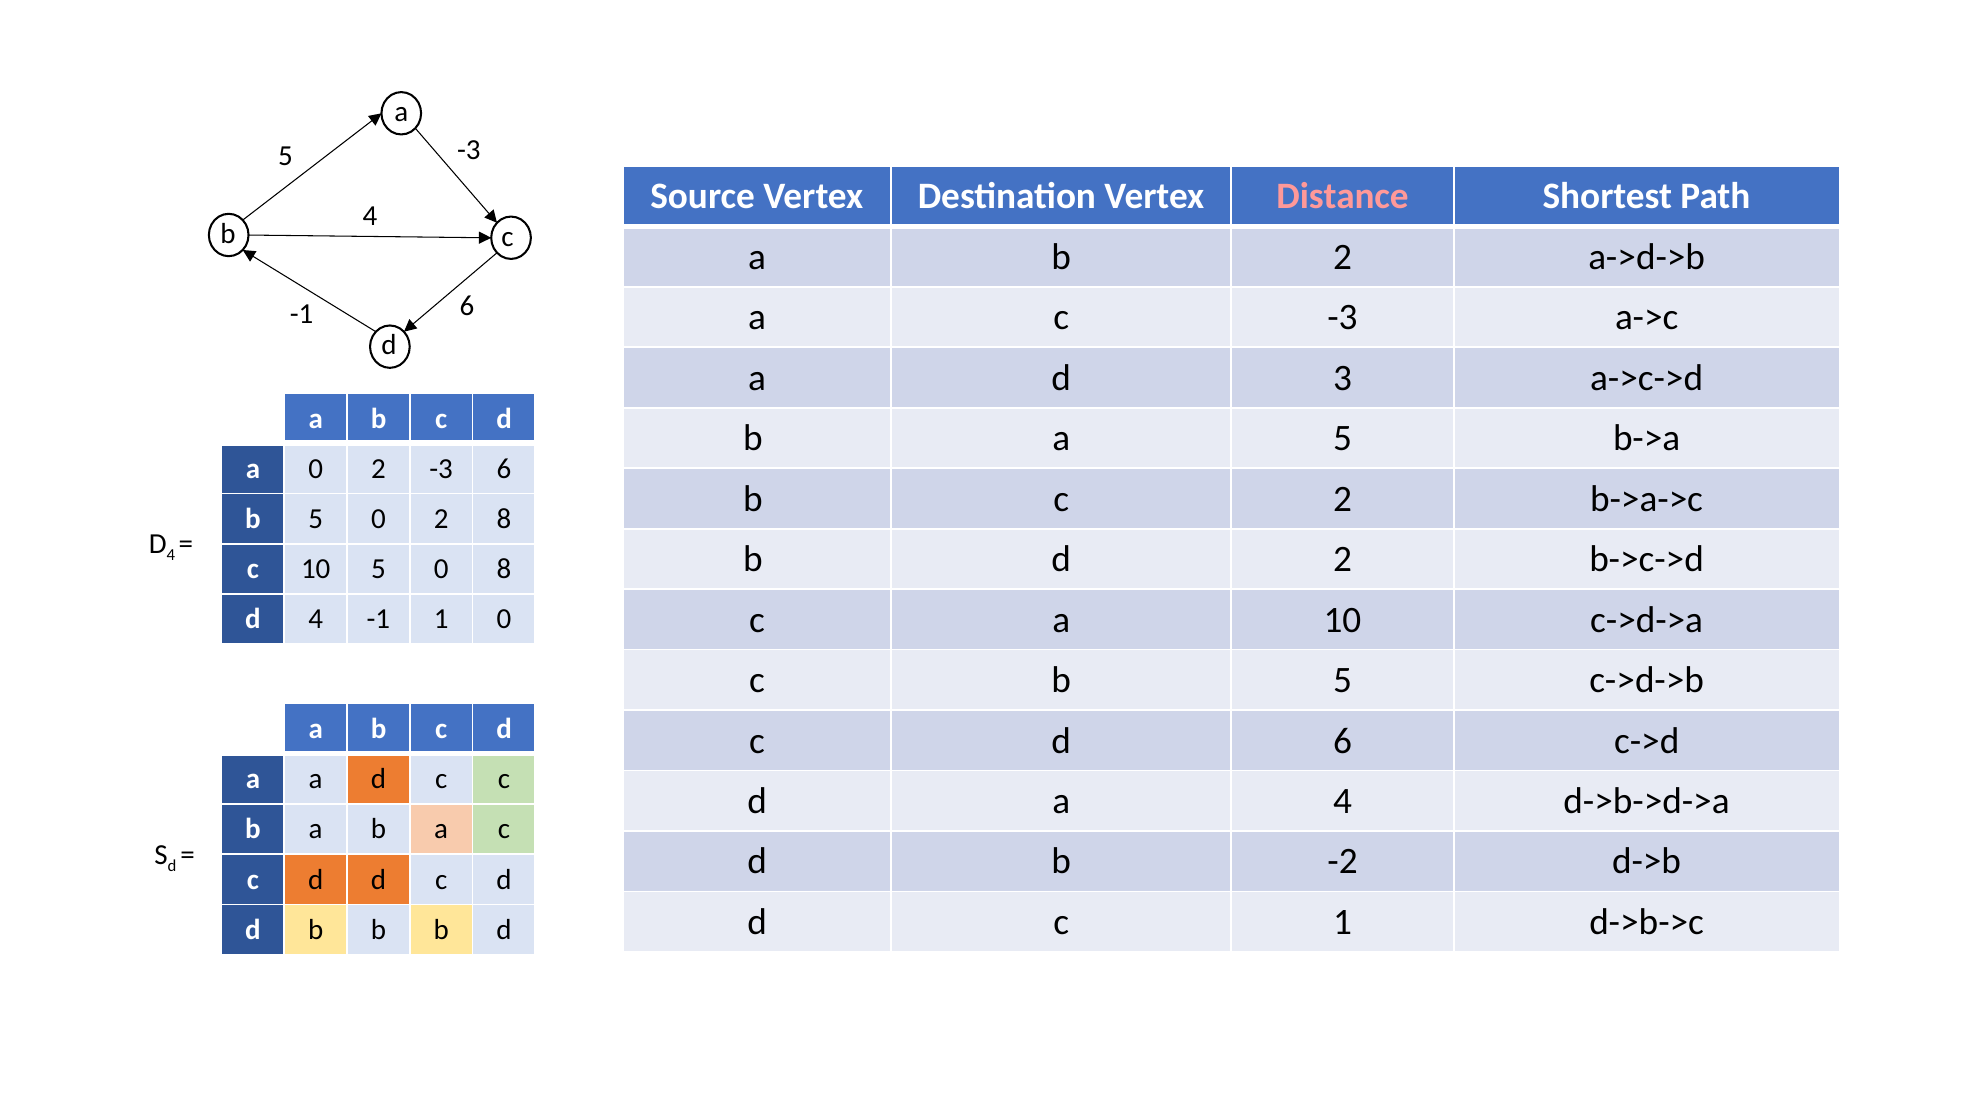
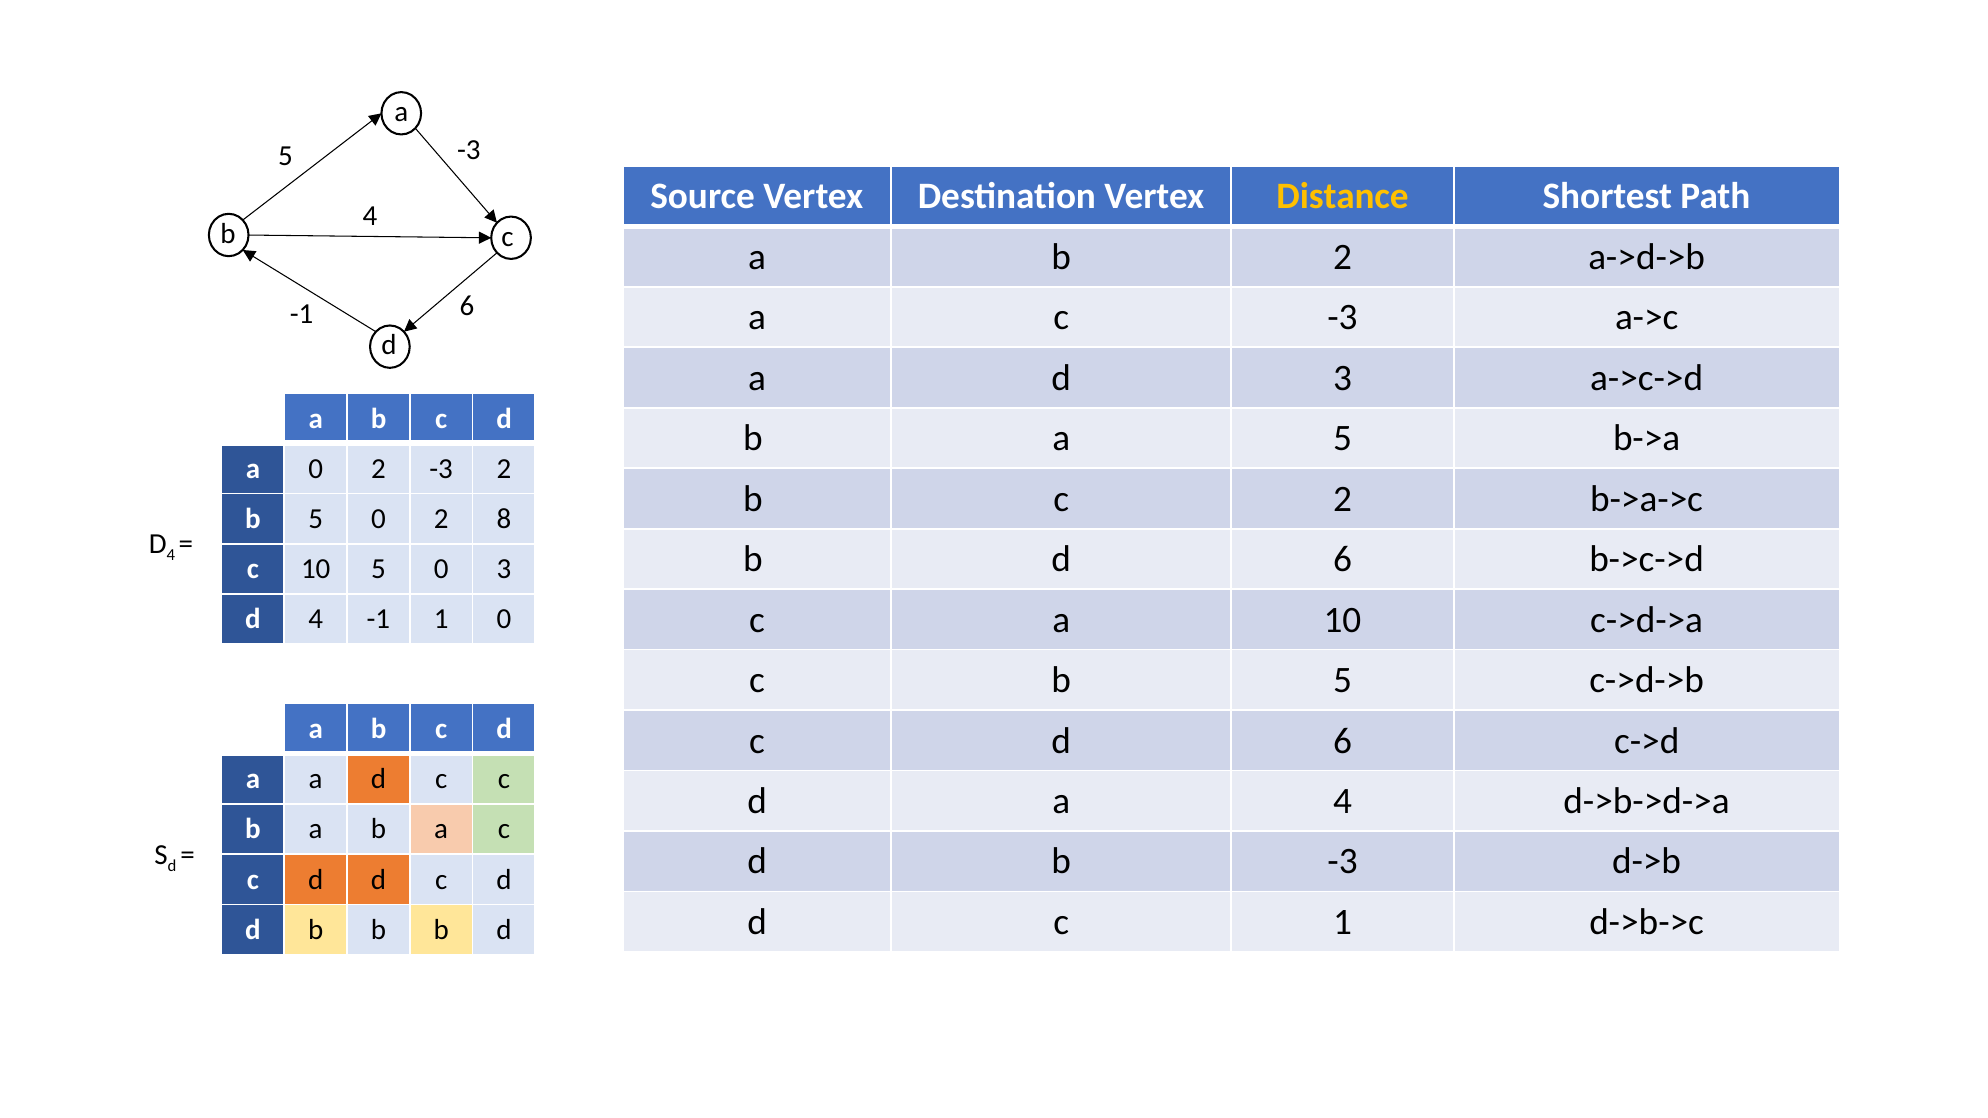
Distance colour: pink -> yellow
-3 6: 6 -> 2
b d 2: 2 -> 6
0 8: 8 -> 3
b -2: -2 -> -3
